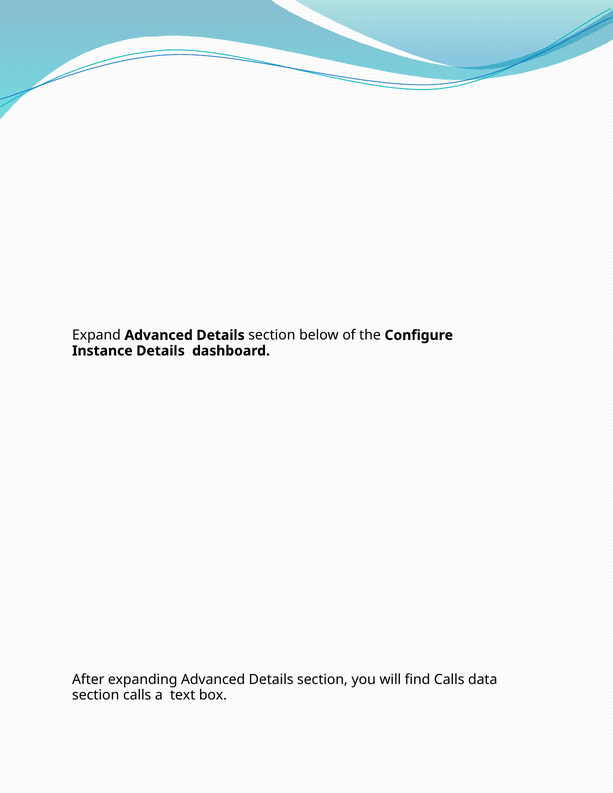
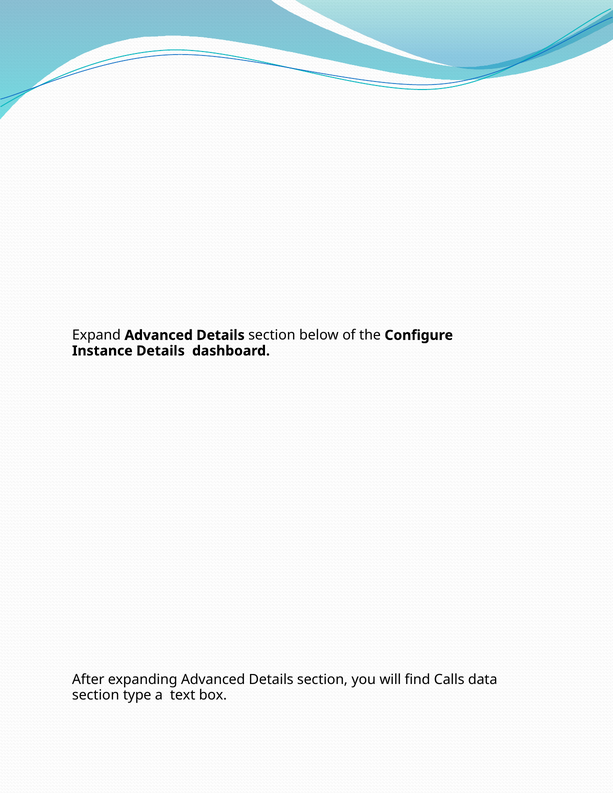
section calls: calls -> type
